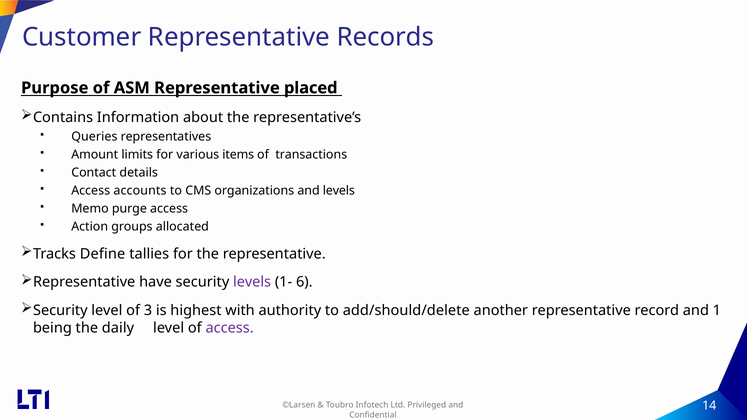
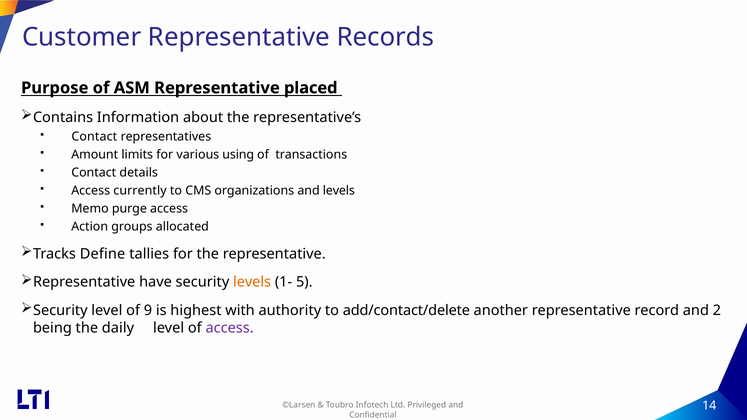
Queries at (94, 137): Queries -> Contact
items: items -> using
accounts: accounts -> currently
levels at (252, 282) colour: purple -> orange
6: 6 -> 5
3: 3 -> 9
add/should/delete: add/should/delete -> add/contact/delete
1: 1 -> 2
